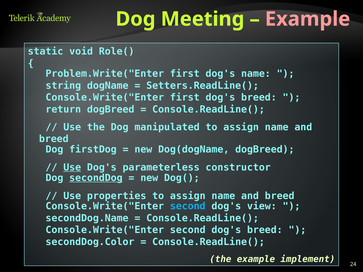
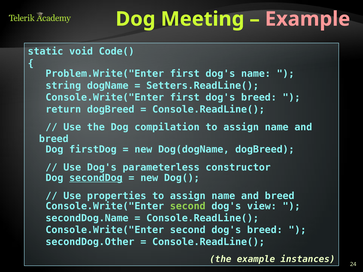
Role(: Role( -> Code(
manipulated: manipulated -> compilation
Use at (72, 167) underline: present -> none
second at (188, 206) colour: light blue -> light green
secondDog.Color: secondDog.Color -> secondDog.Other
implement: implement -> instances
